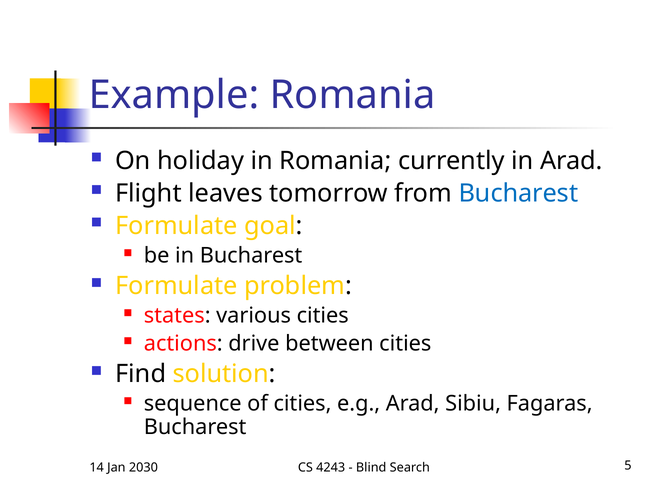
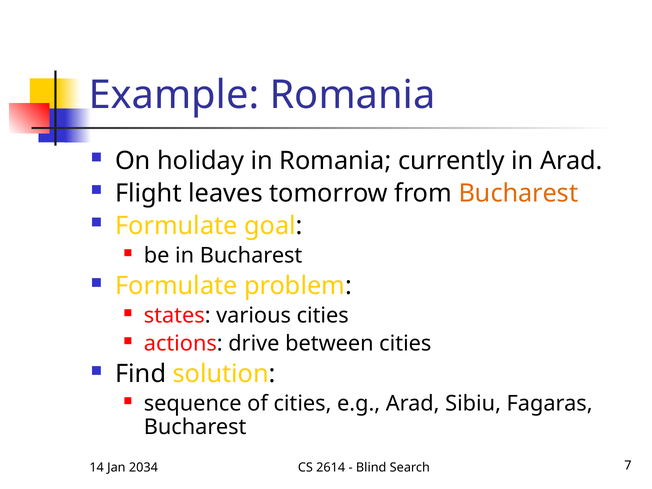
Bucharest at (518, 193) colour: blue -> orange
2030: 2030 -> 2034
4243: 4243 -> 2614
5: 5 -> 7
